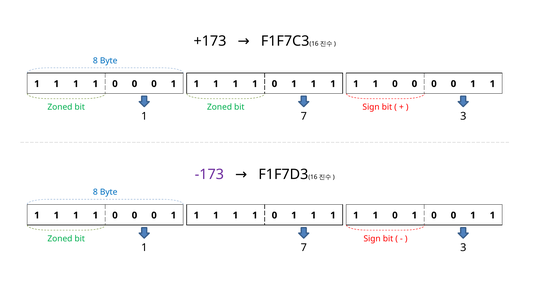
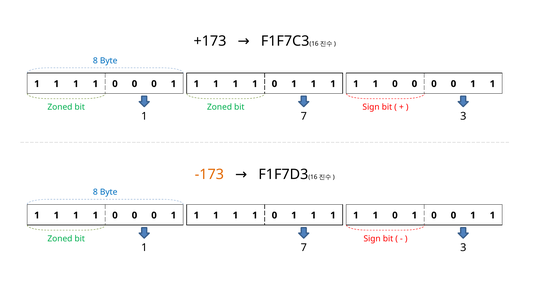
-173 colour: purple -> orange
